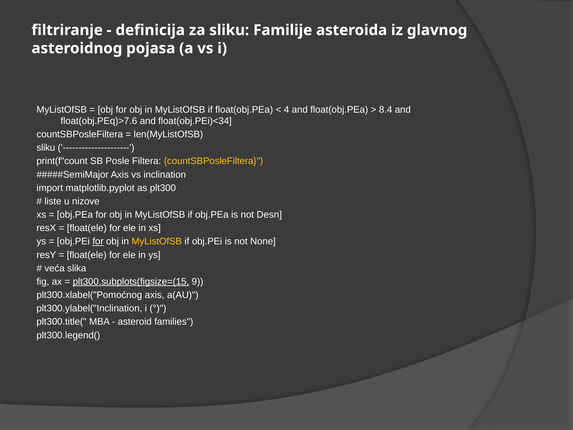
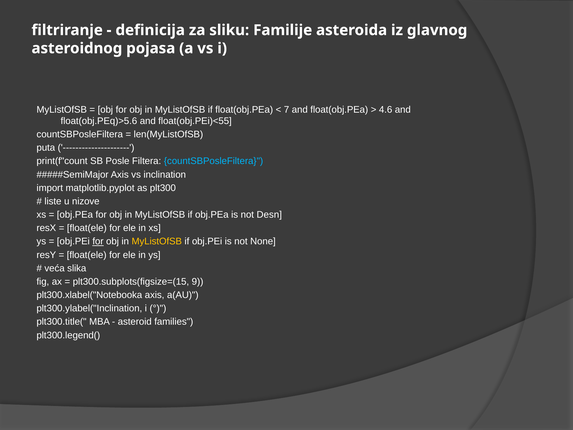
4: 4 -> 7
8.4: 8.4 -> 4.6
float(obj.PEq)>7.6: float(obj.PEq)>7.6 -> float(obj.PEq)>5.6
float(obj.PEi)<34: float(obj.PEi)<34 -> float(obj.PEi)<55
sliku at (46, 148): sliku -> puta
countSBPosleFiltera at (214, 161) colour: yellow -> light blue
plt300.subplots(figsize=(15 underline: present -> none
plt300.xlabel("Pomoćnog: plt300.xlabel("Pomoćnog -> plt300.xlabel("Notebooka
